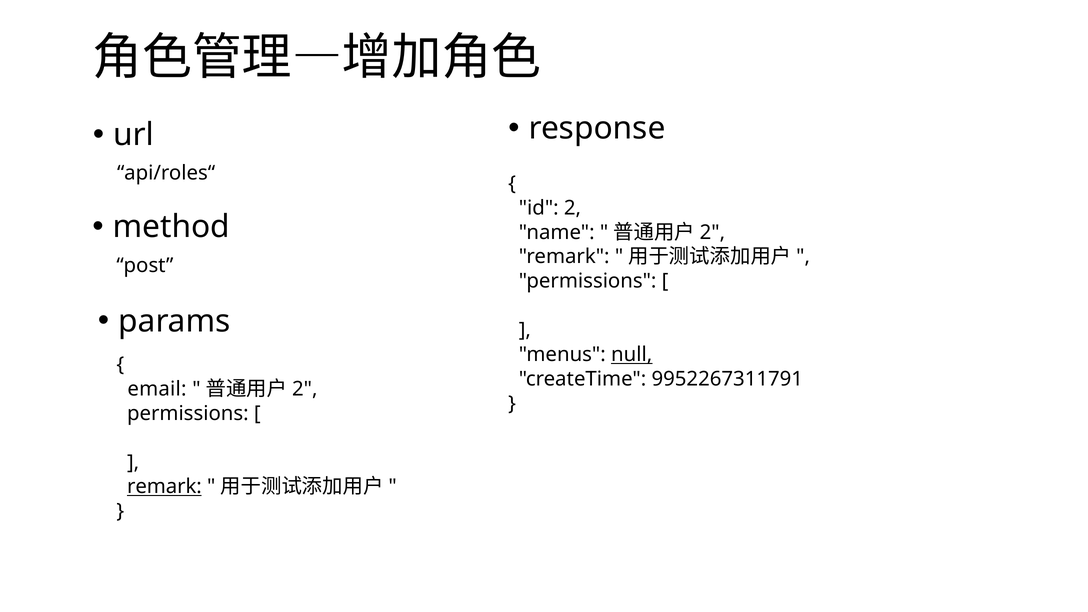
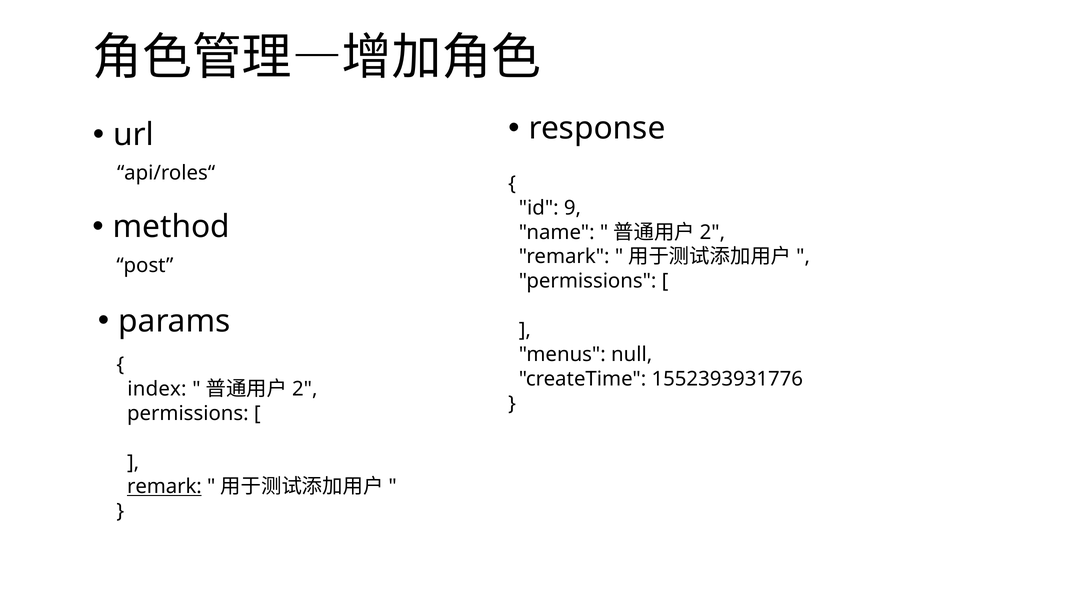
2: 2 -> 9
null underline: present -> none
9952267311791: 9952267311791 -> 1552393931776
email: email -> index
